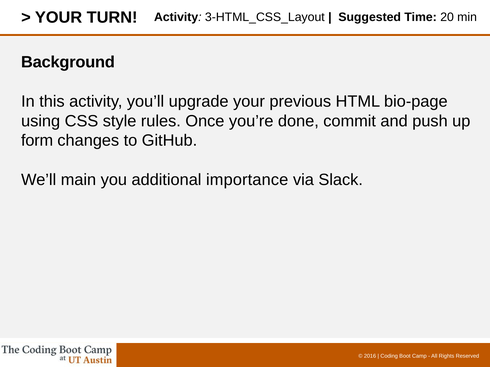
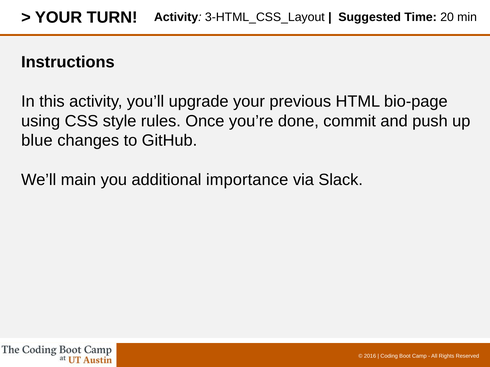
Background: Background -> Instructions
form: form -> blue
